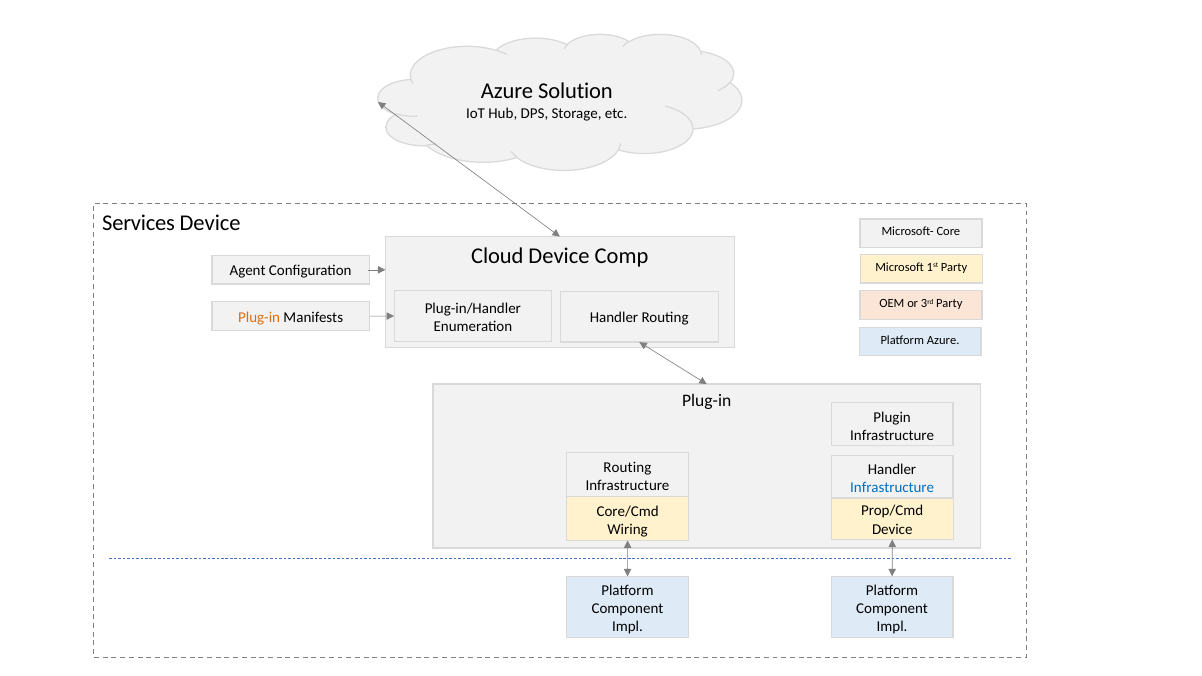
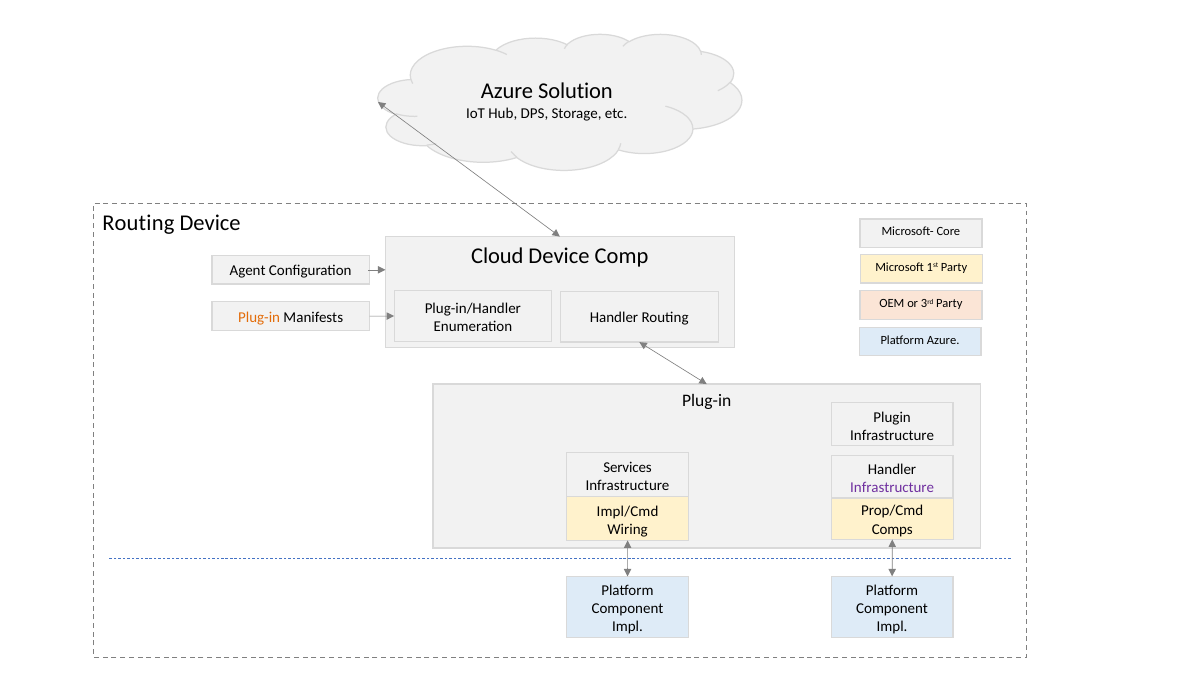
Services at (139, 223): Services -> Routing
Routing at (627, 467): Routing -> Services
Infrastructure at (892, 488) colour: blue -> purple
Core/Cmd: Core/Cmd -> Impl/Cmd
Device at (892, 529): Device -> Comps
